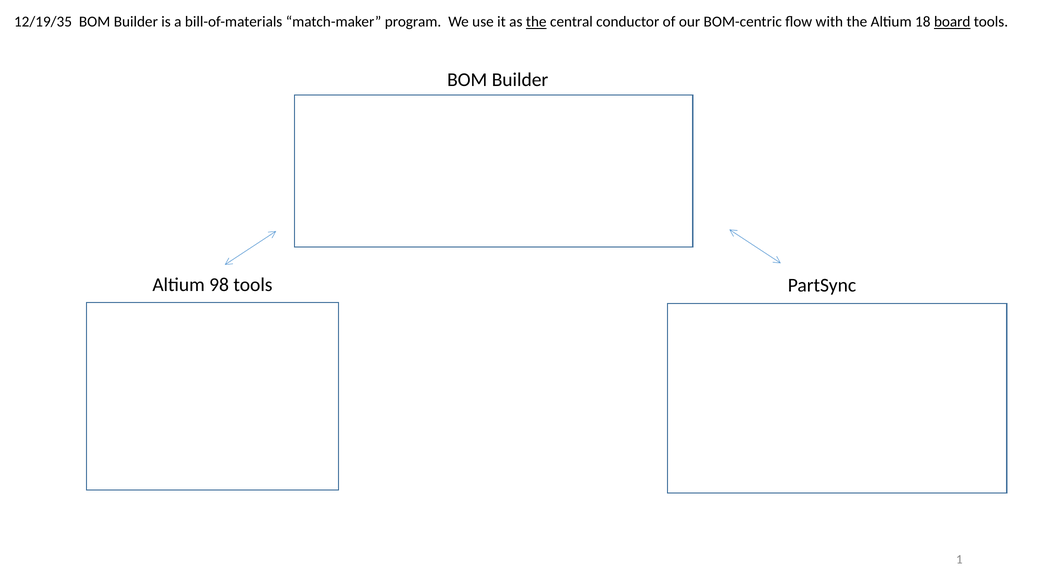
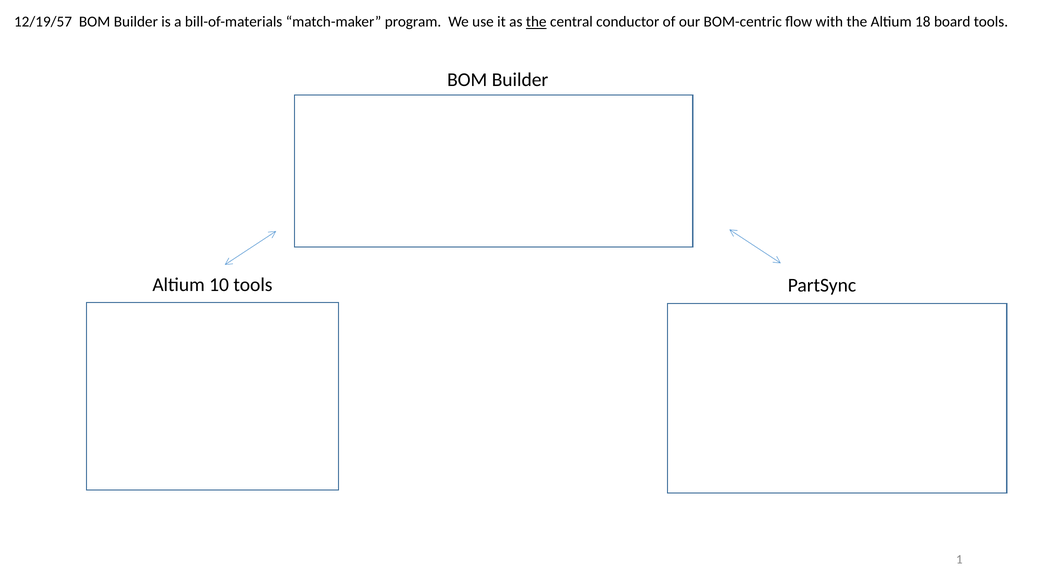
12/19/35: 12/19/35 -> 12/19/57
board underline: present -> none
98: 98 -> 10
